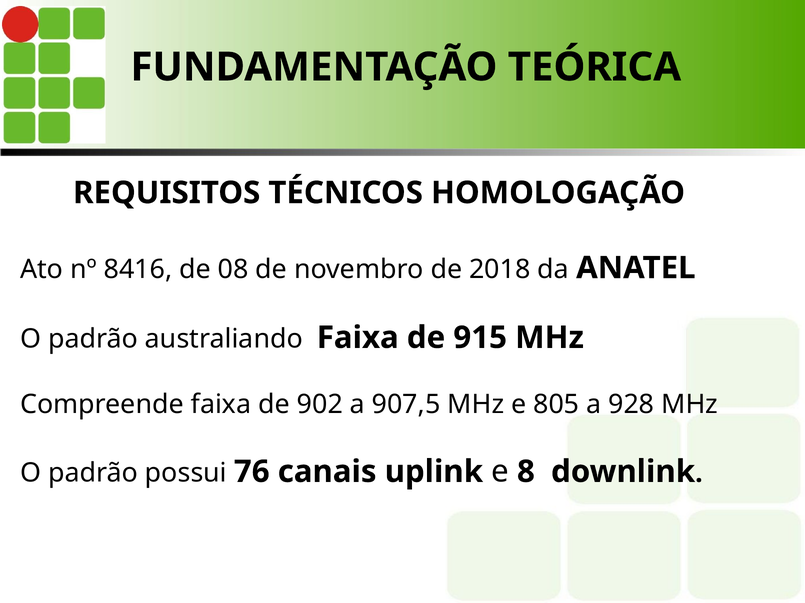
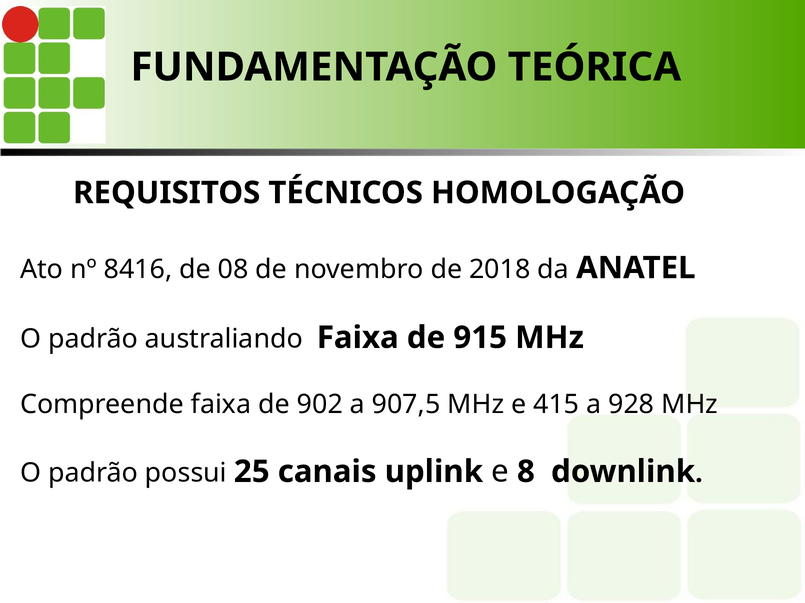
805: 805 -> 415
76: 76 -> 25
